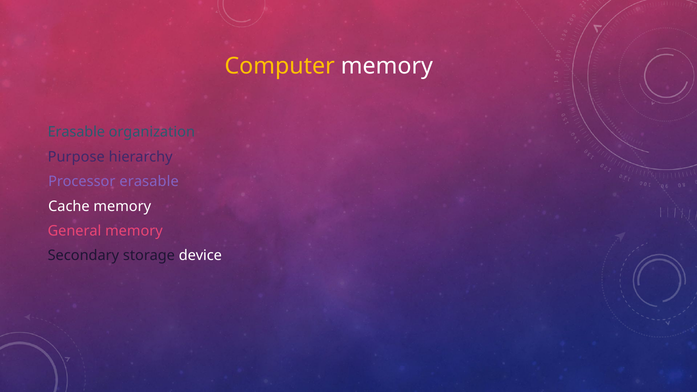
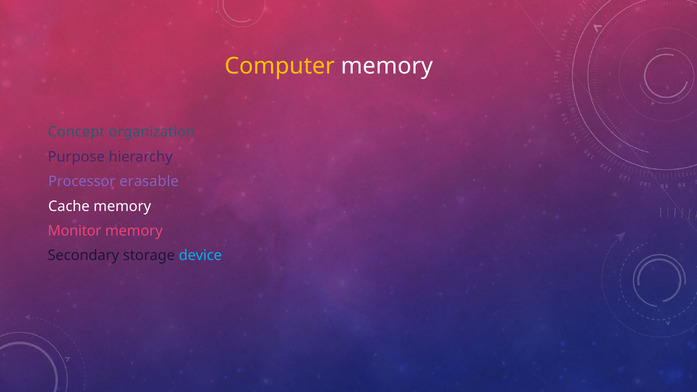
Erasable at (76, 132): Erasable -> Concept
General: General -> Monitor
device colour: white -> light blue
